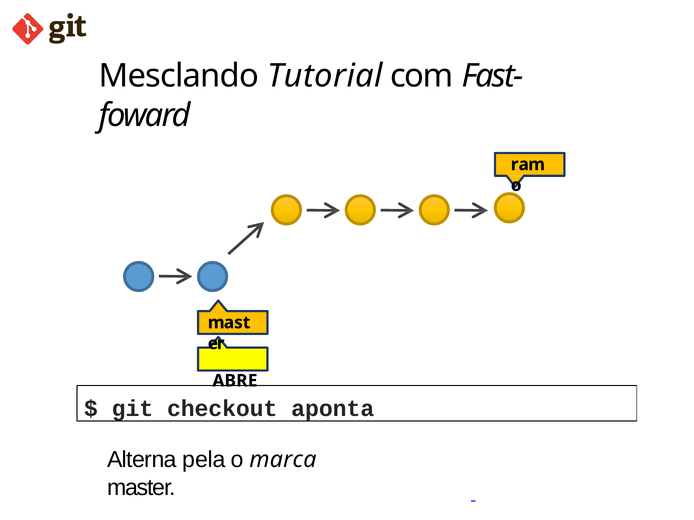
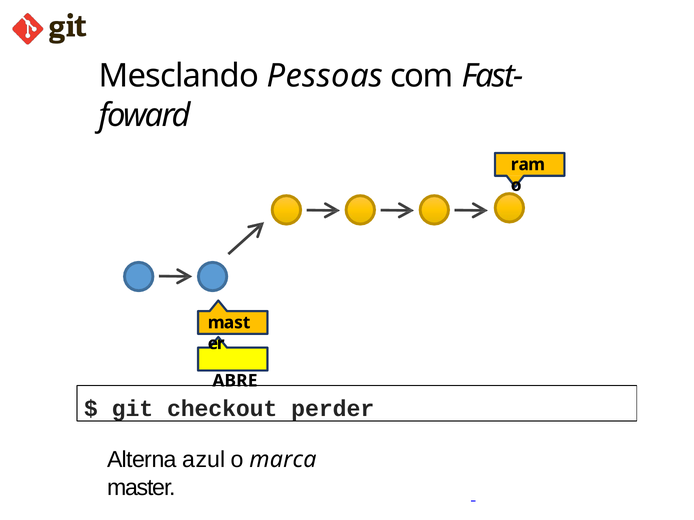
Tutorial: Tutorial -> Pessoas
aponta: aponta -> perder
pela: pela -> azul
